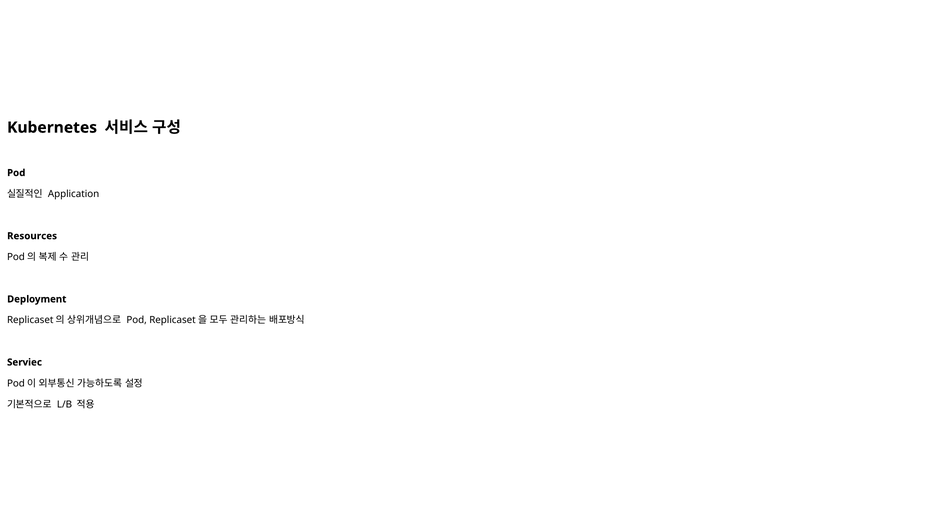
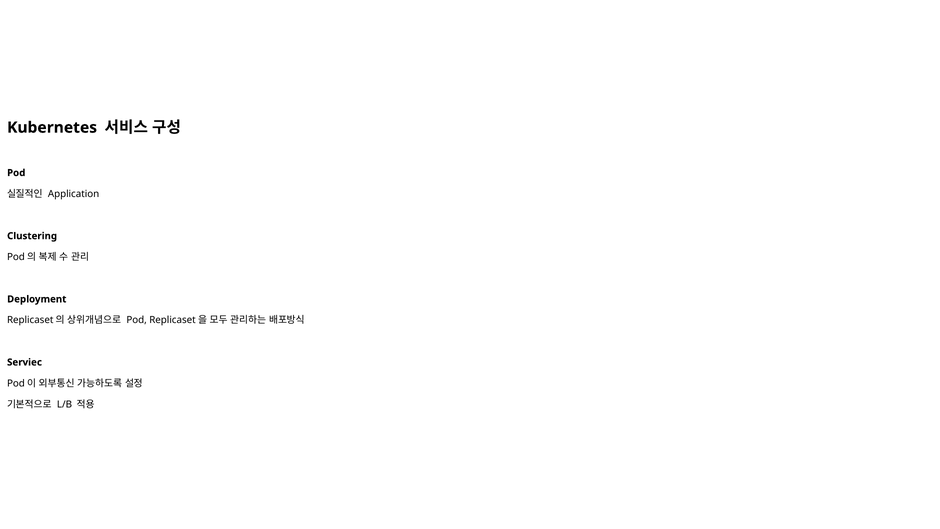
Resources: Resources -> Clustering
